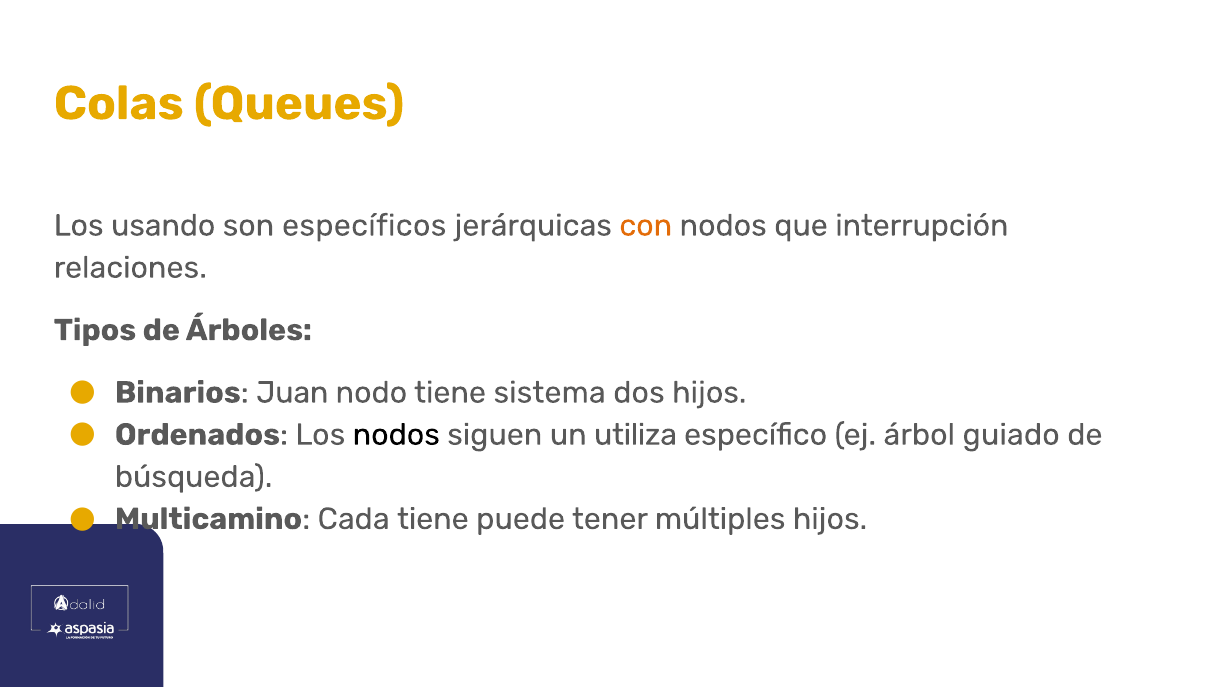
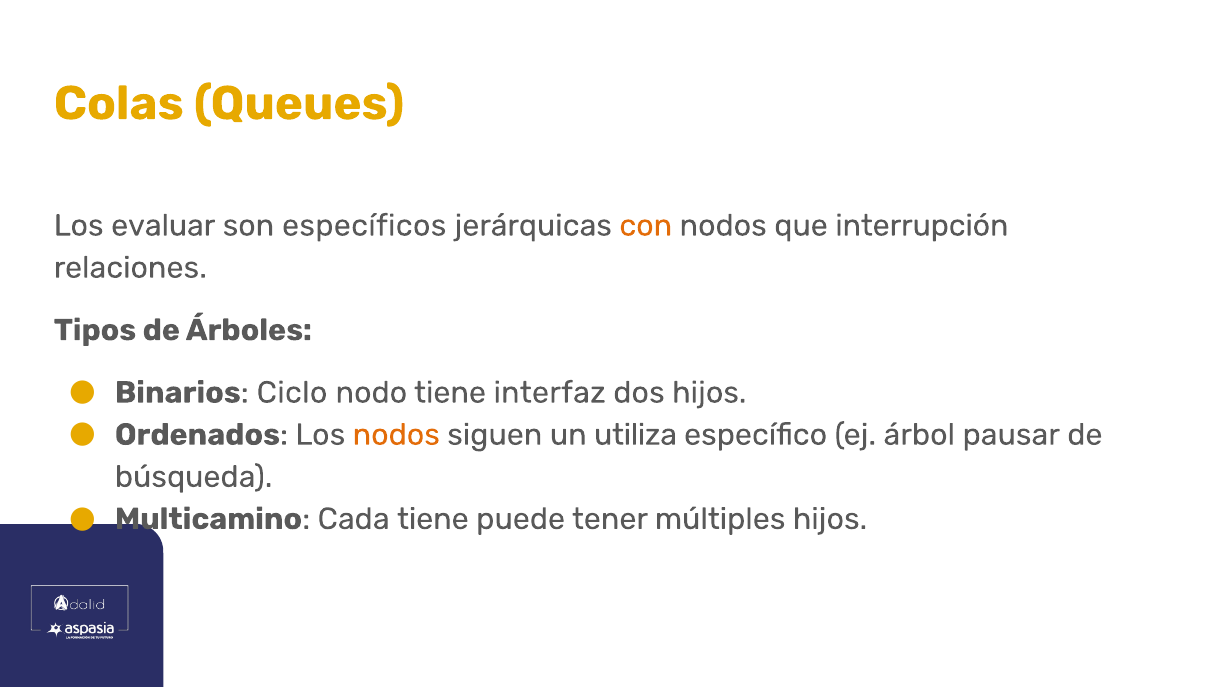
usando: usando -> evaluar
Juan: Juan -> Ciclo
sistema: sistema -> interfaz
nodos at (396, 435) colour: black -> orange
guiado: guiado -> pausar
